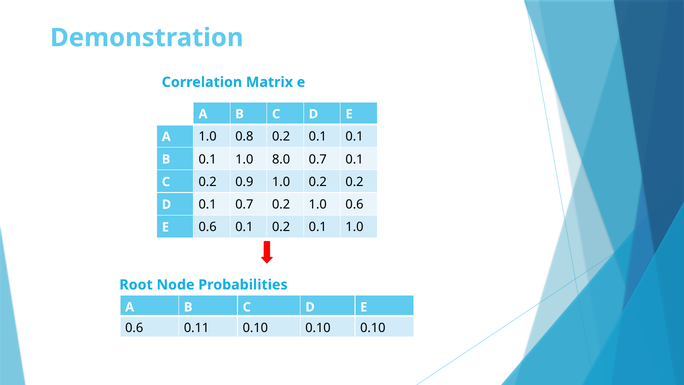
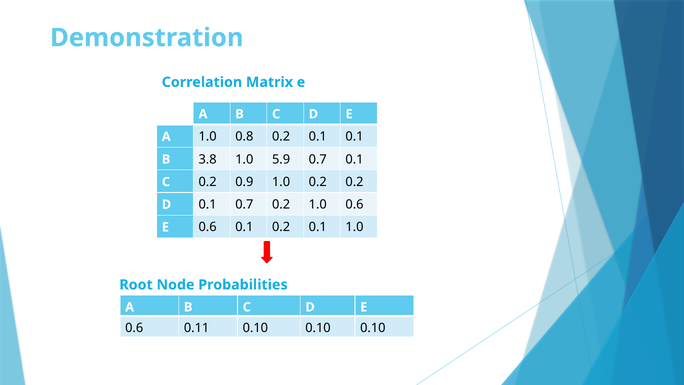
B 0.1: 0.1 -> 3.8
8.0: 8.0 -> 5.9
